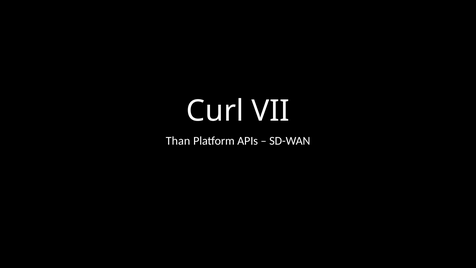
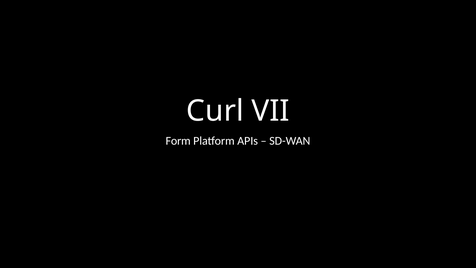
Than: Than -> Form
